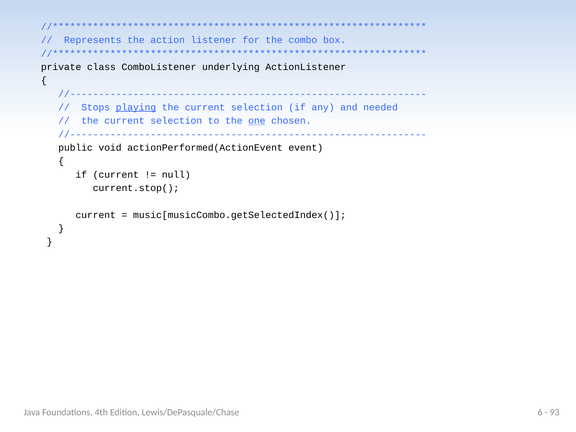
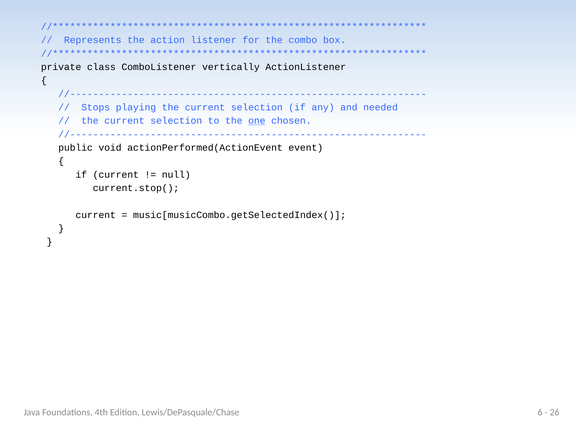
underlying: underlying -> vertically
playing underline: present -> none
93: 93 -> 26
